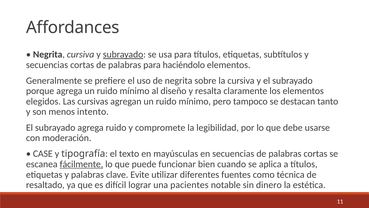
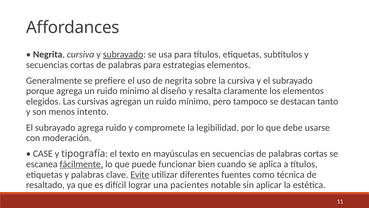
haciéndolo: haciéndolo -> estrategias
Evite underline: none -> present
dinero: dinero -> aplicar
